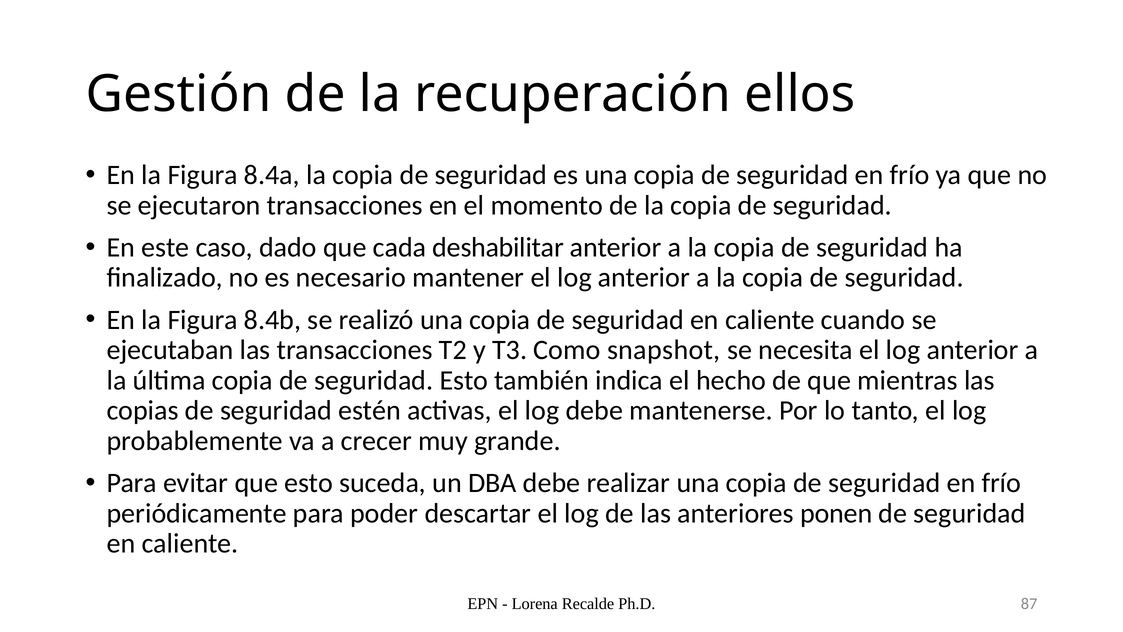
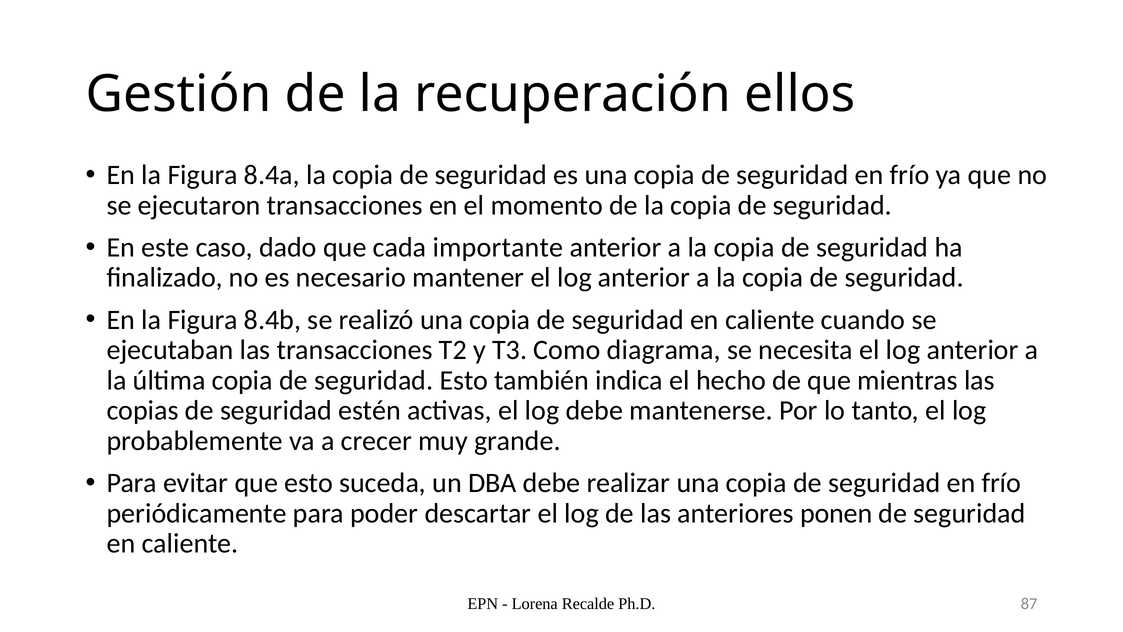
deshabilitar: deshabilitar -> importante
snapshot: snapshot -> diagrama
